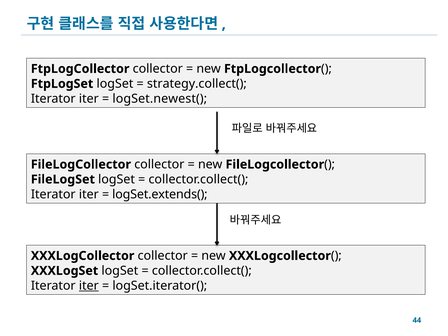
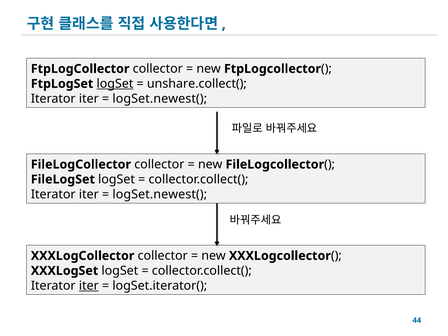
logSet at (115, 84) underline: none -> present
strategy.collect(: strategy.collect( -> unshare.collect(
logSet.extends( at (160, 194): logSet.extends( -> logSet.newest(
